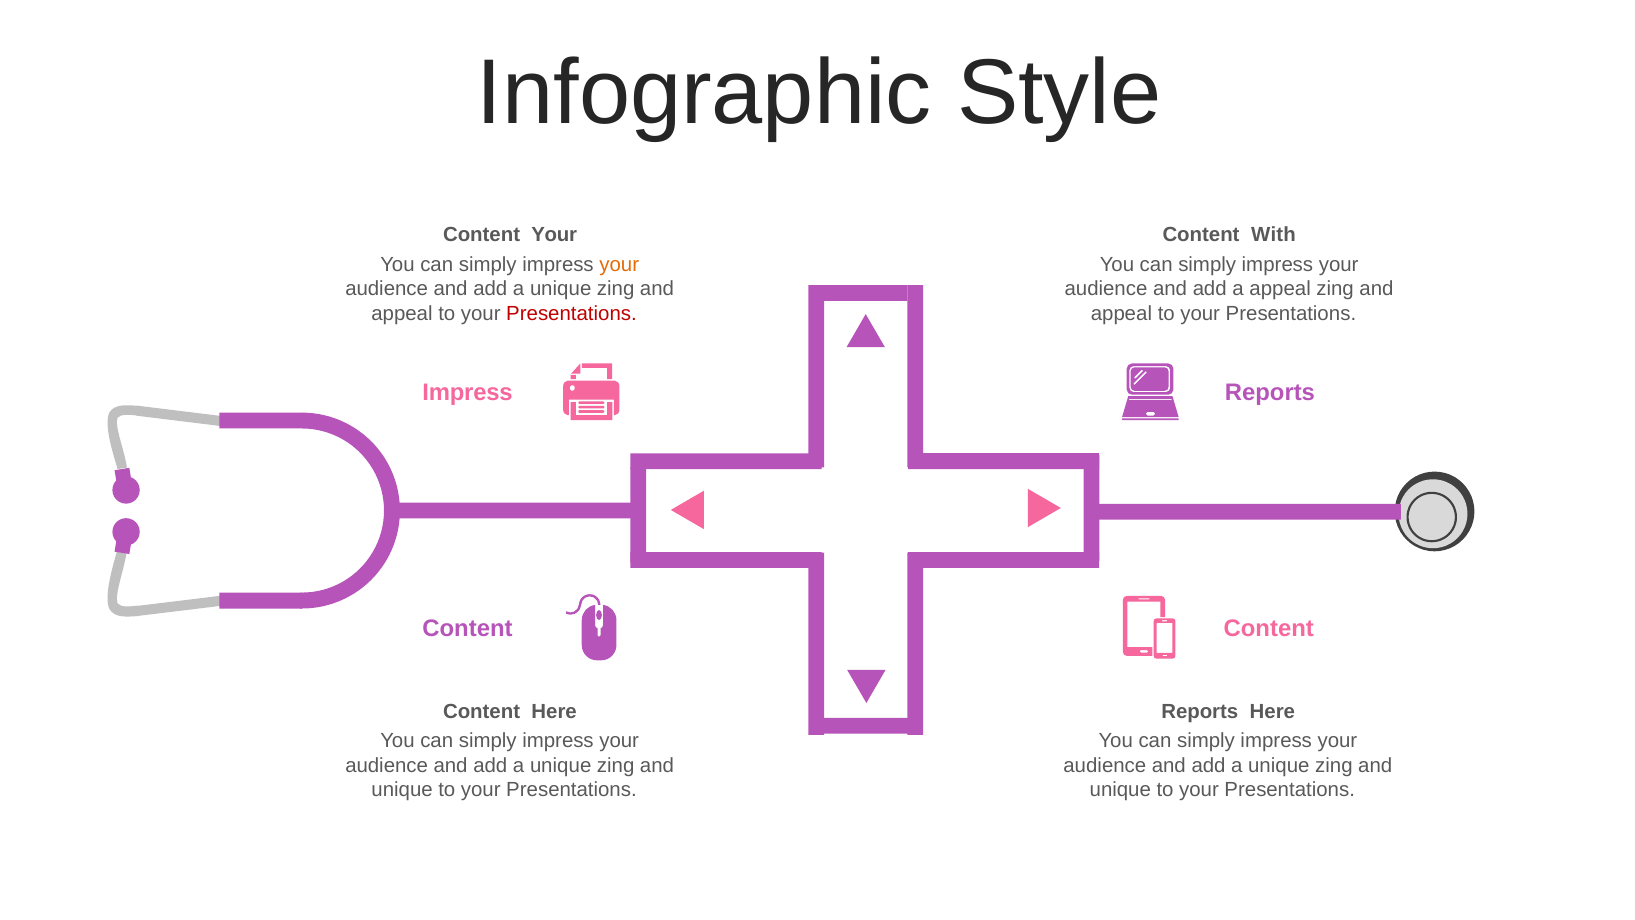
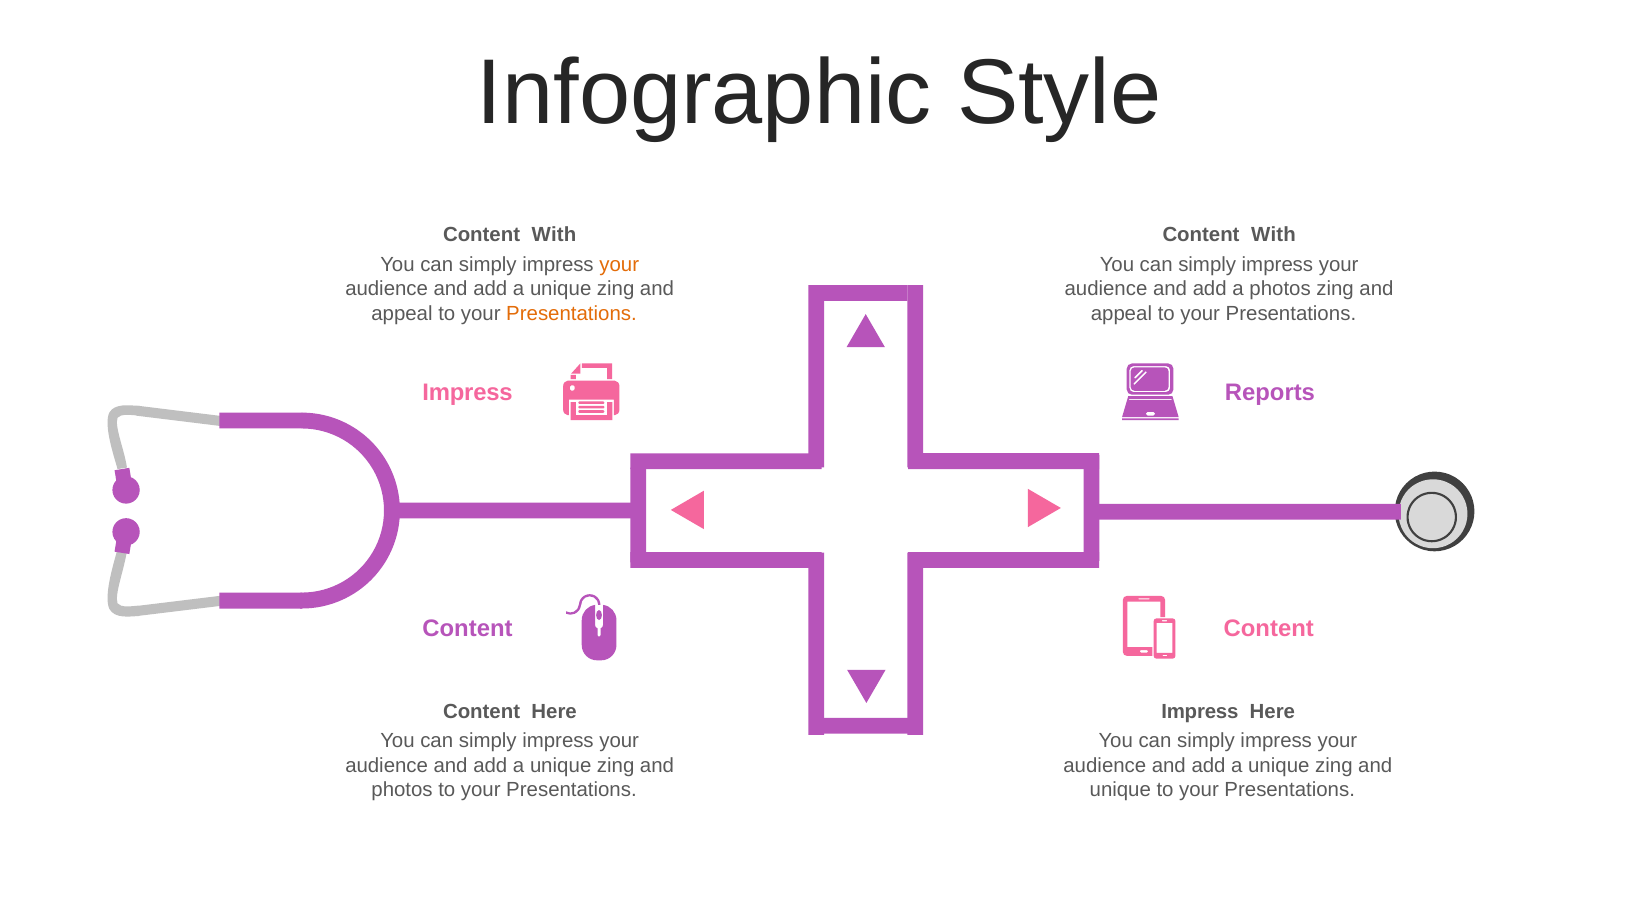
Your at (554, 235): Your -> With
a appeal: appeal -> photos
Presentations at (571, 313) colour: red -> orange
Reports at (1200, 711): Reports -> Impress
unique at (402, 790): unique -> photos
